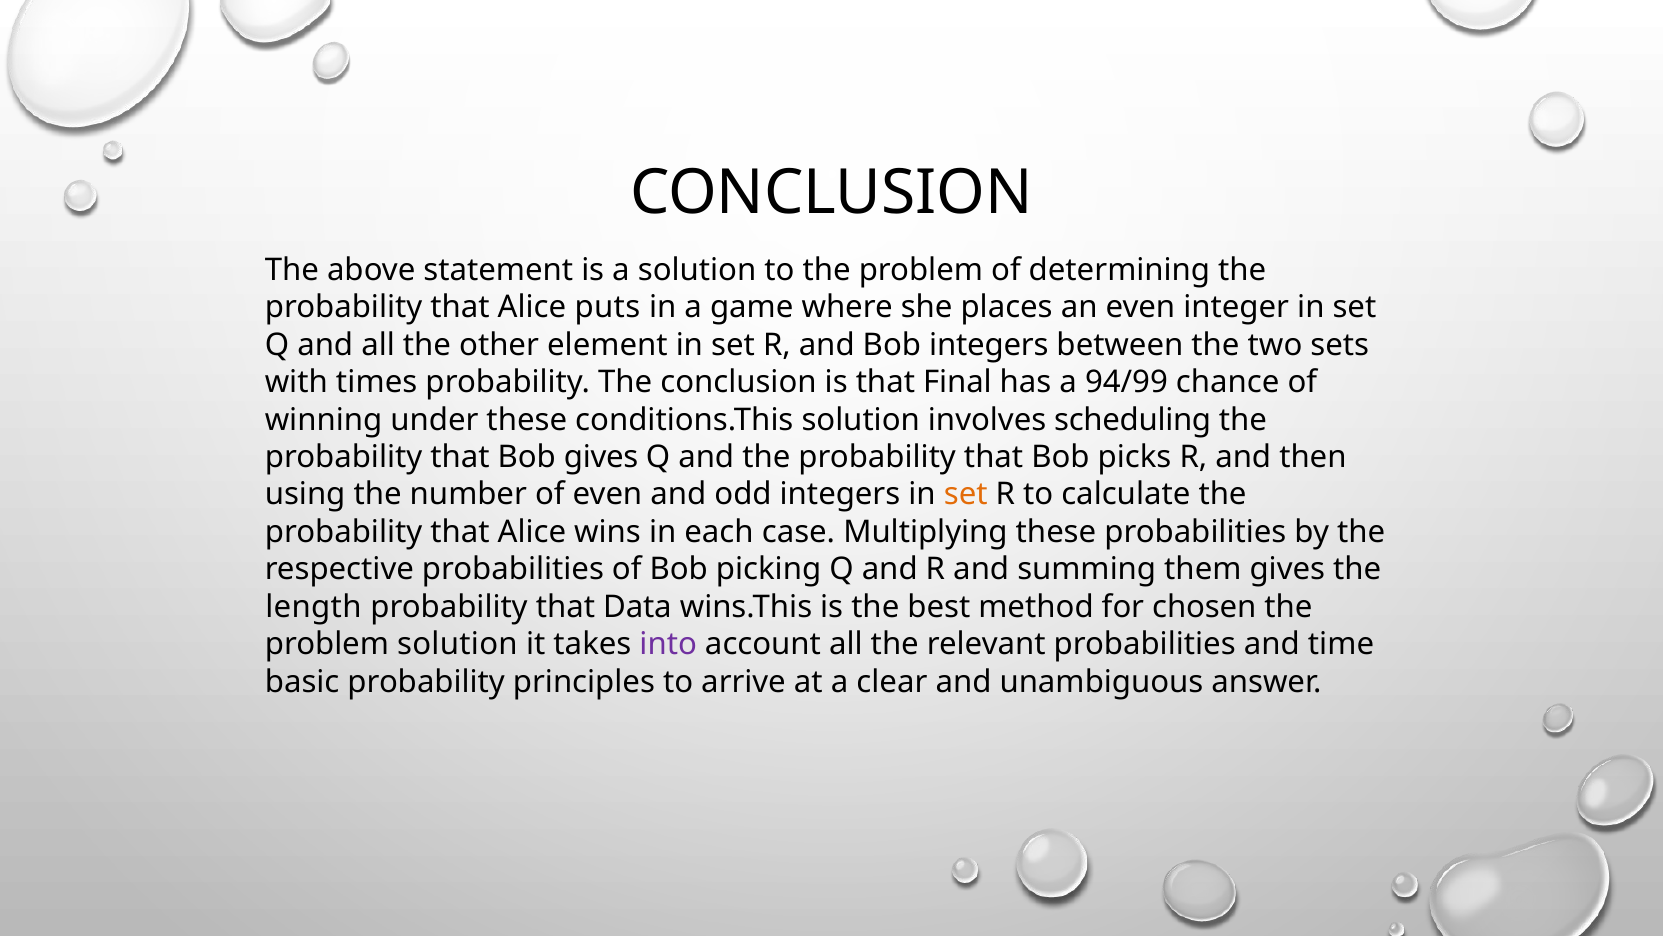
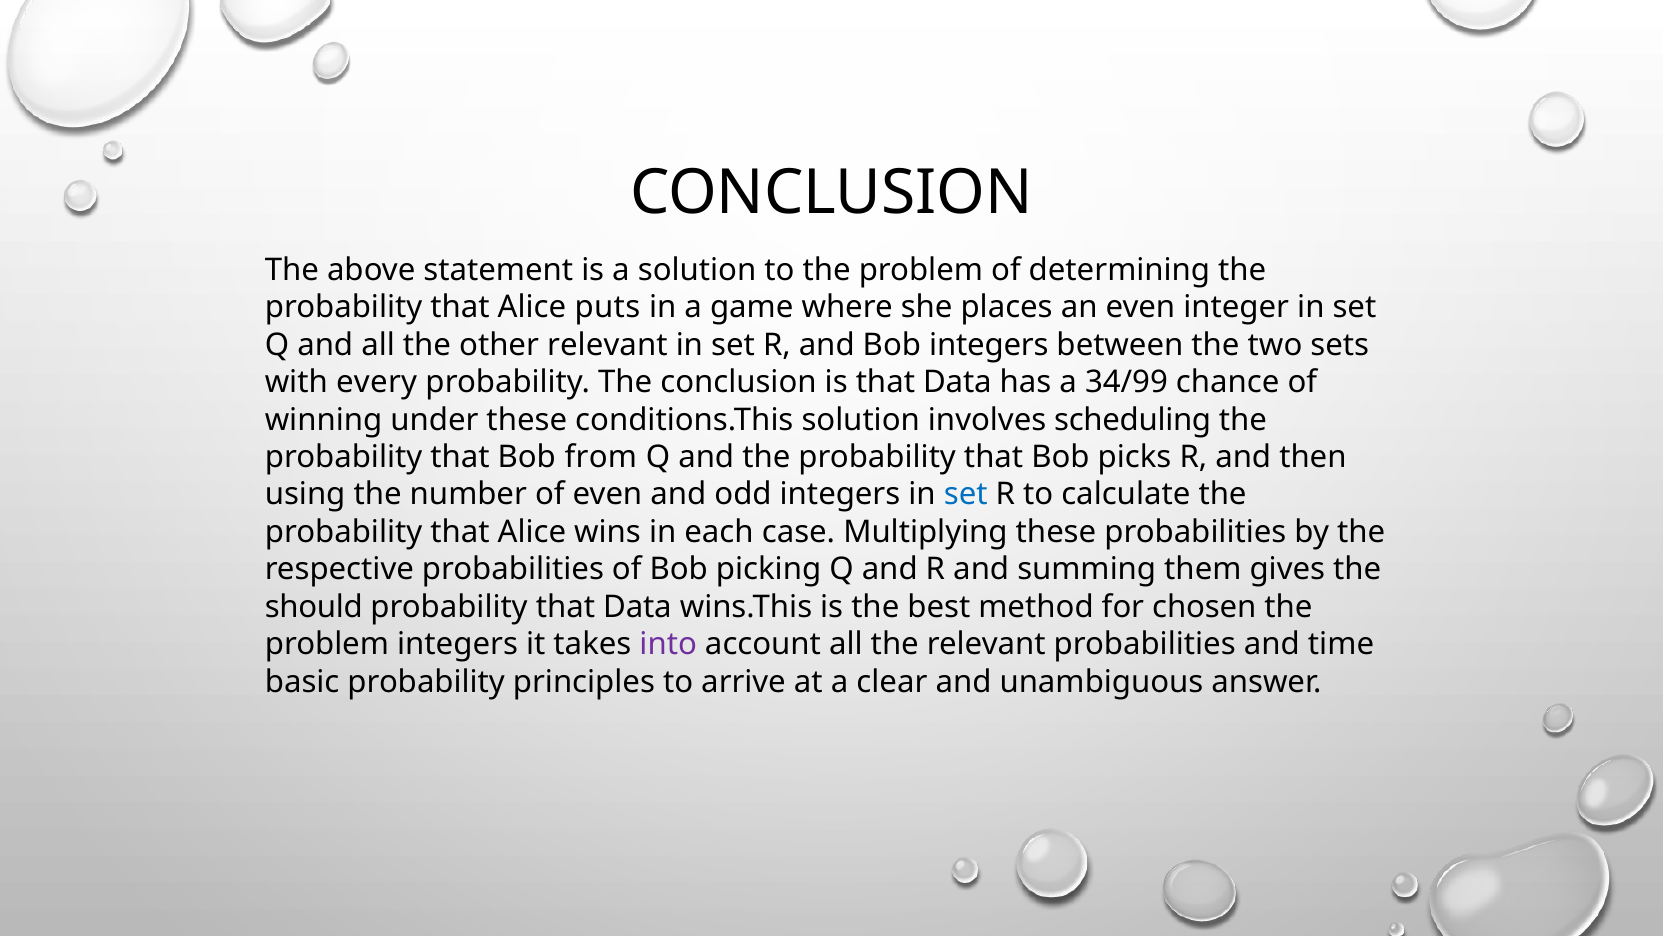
other element: element -> relevant
times: times -> every
is that Final: Final -> Data
94/99: 94/99 -> 34/99
Bob gives: gives -> from
set at (966, 494) colour: orange -> blue
length: length -> should
problem solution: solution -> integers
